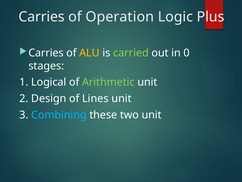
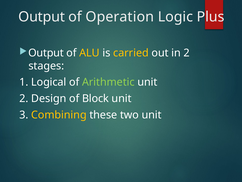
Carries at (42, 17): Carries -> Output
Carries at (46, 53): Carries -> Output
carried colour: light green -> yellow
in 0: 0 -> 2
Lines: Lines -> Block
Combining colour: light blue -> yellow
